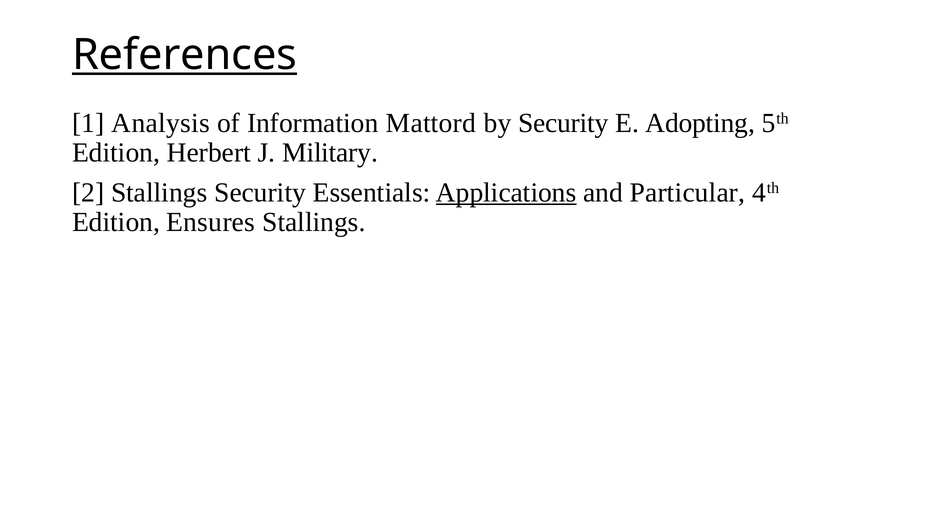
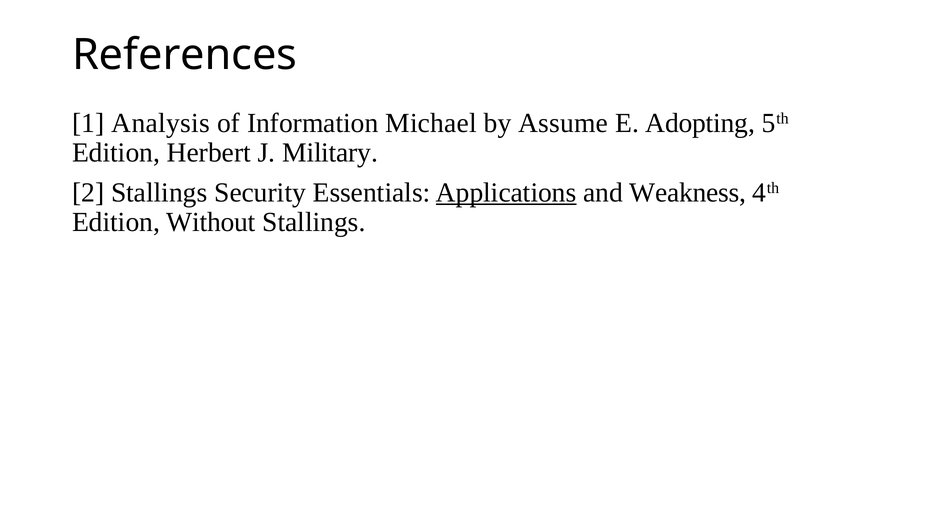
References underline: present -> none
Mattord: Mattord -> Michael
by Security: Security -> Assume
Particular: Particular -> Weakness
Ensures: Ensures -> Without
